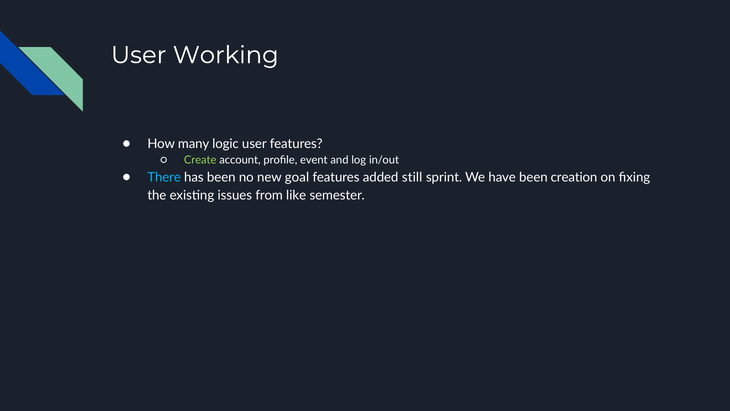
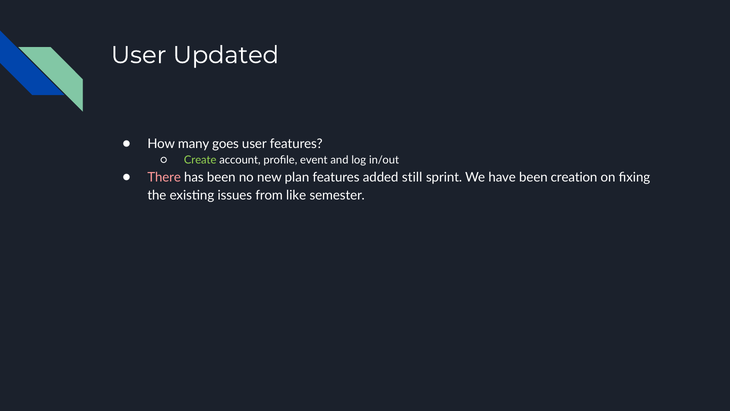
Working: Working -> Updated
logic: logic -> goes
There colour: light blue -> pink
goal: goal -> plan
